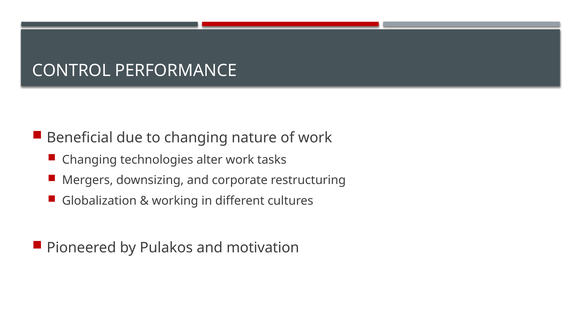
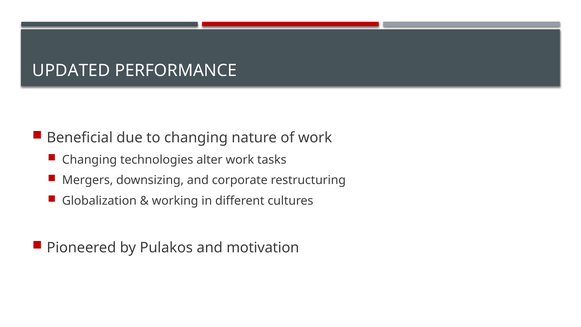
CONTROL: CONTROL -> UPDATED
